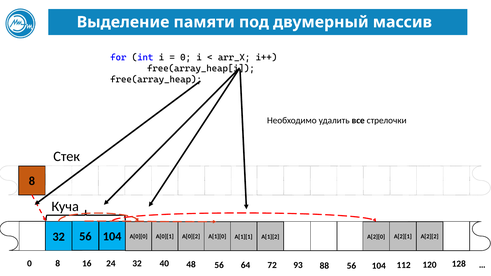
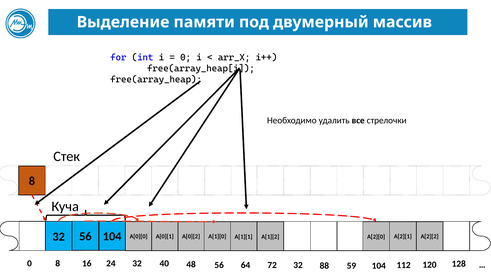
72 93: 93 -> 32
88 56: 56 -> 59
